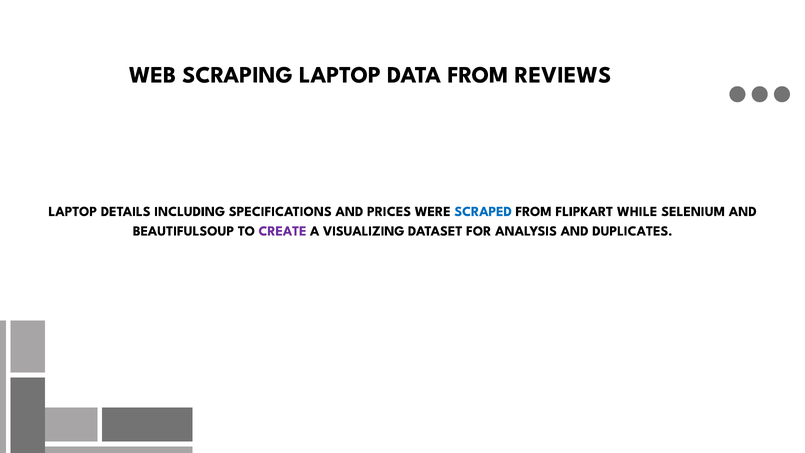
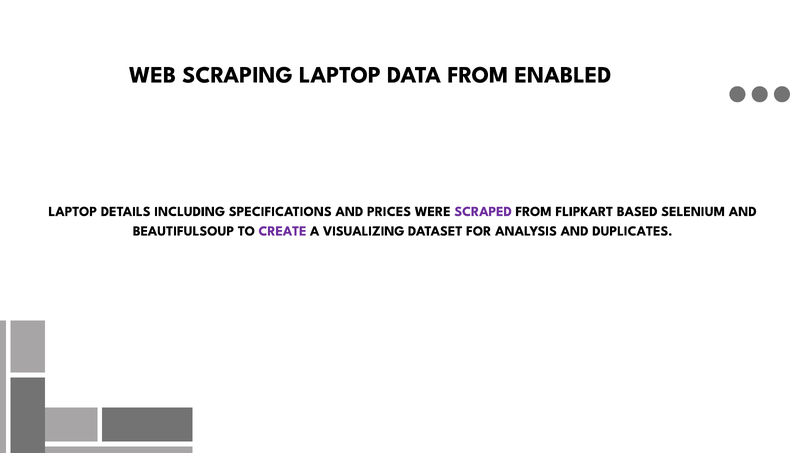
REVIEWS: REVIEWS -> ENABLED
SCRAPED colour: blue -> purple
WHILE: WHILE -> BASED
